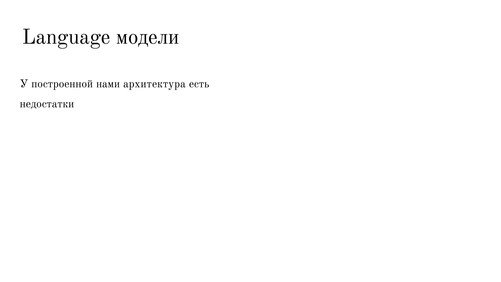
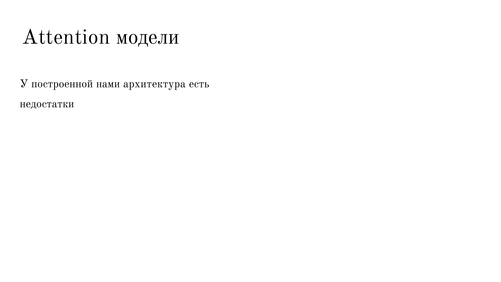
Language: Language -> Attention
